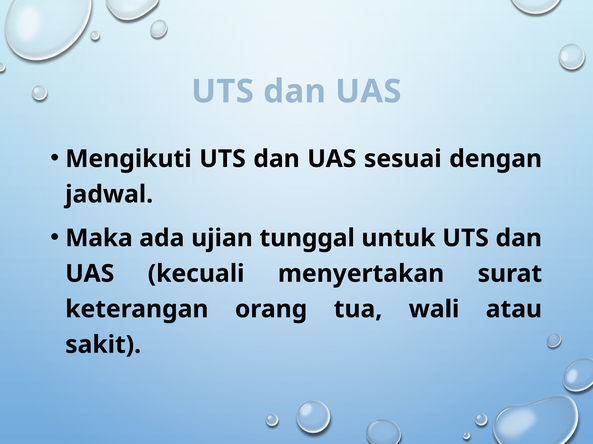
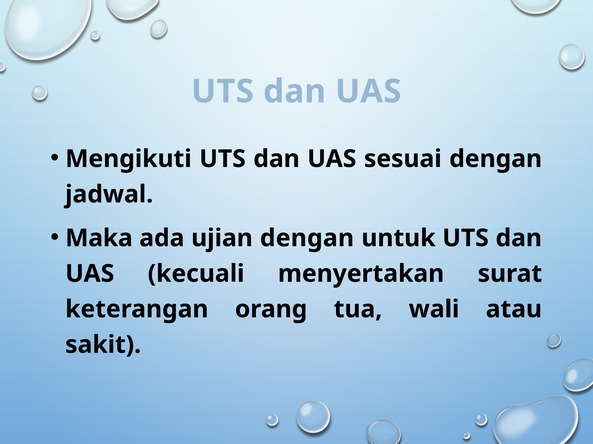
ujian tunggal: tunggal -> dengan
